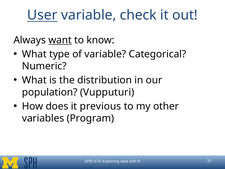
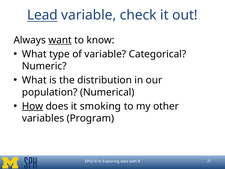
User: User -> Lead
Vupputuri: Vupputuri -> Numerical
How underline: none -> present
previous: previous -> smoking
